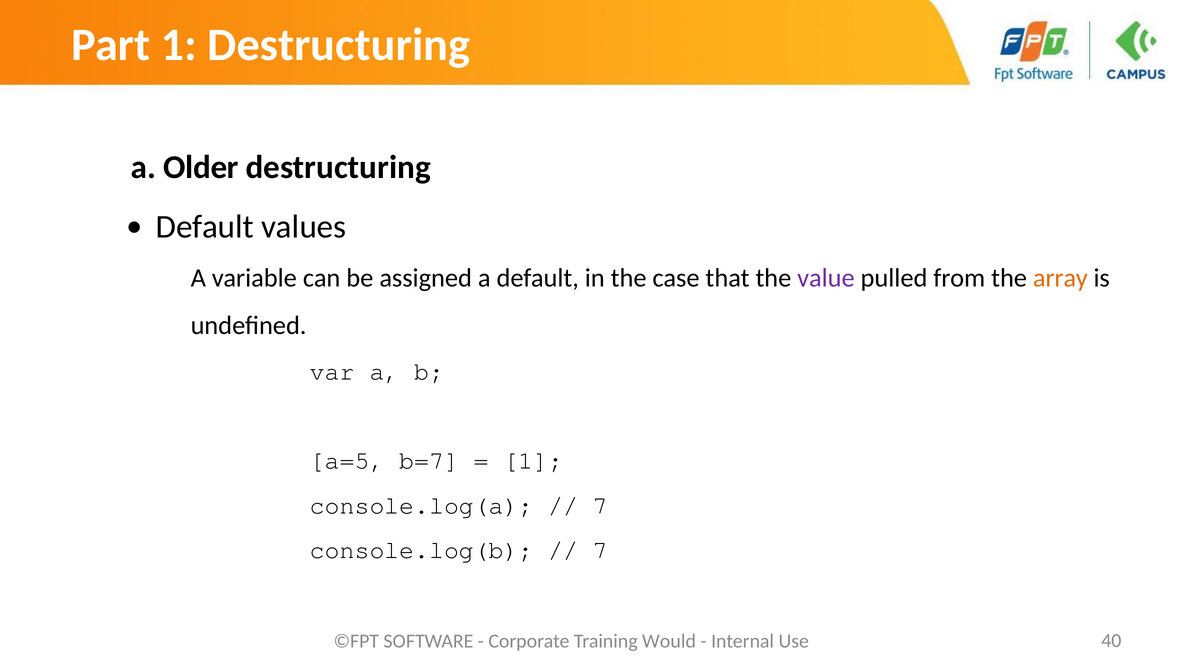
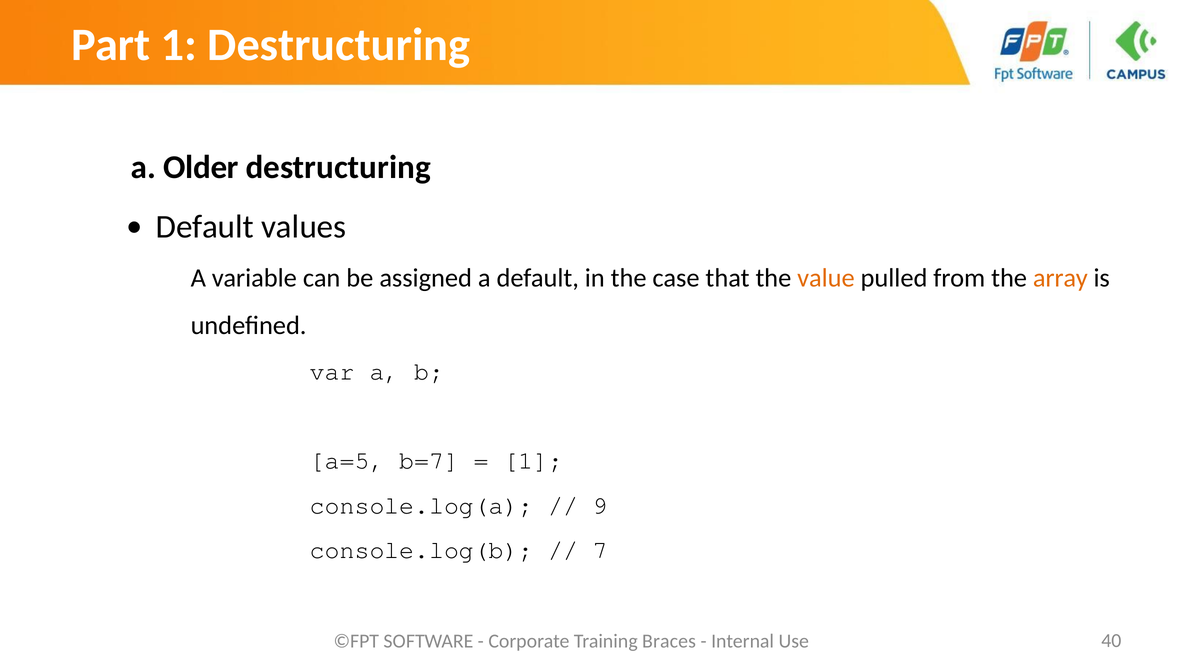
value colour: purple -> orange
7 at (600, 505): 7 -> 9
Would: Would -> Braces
